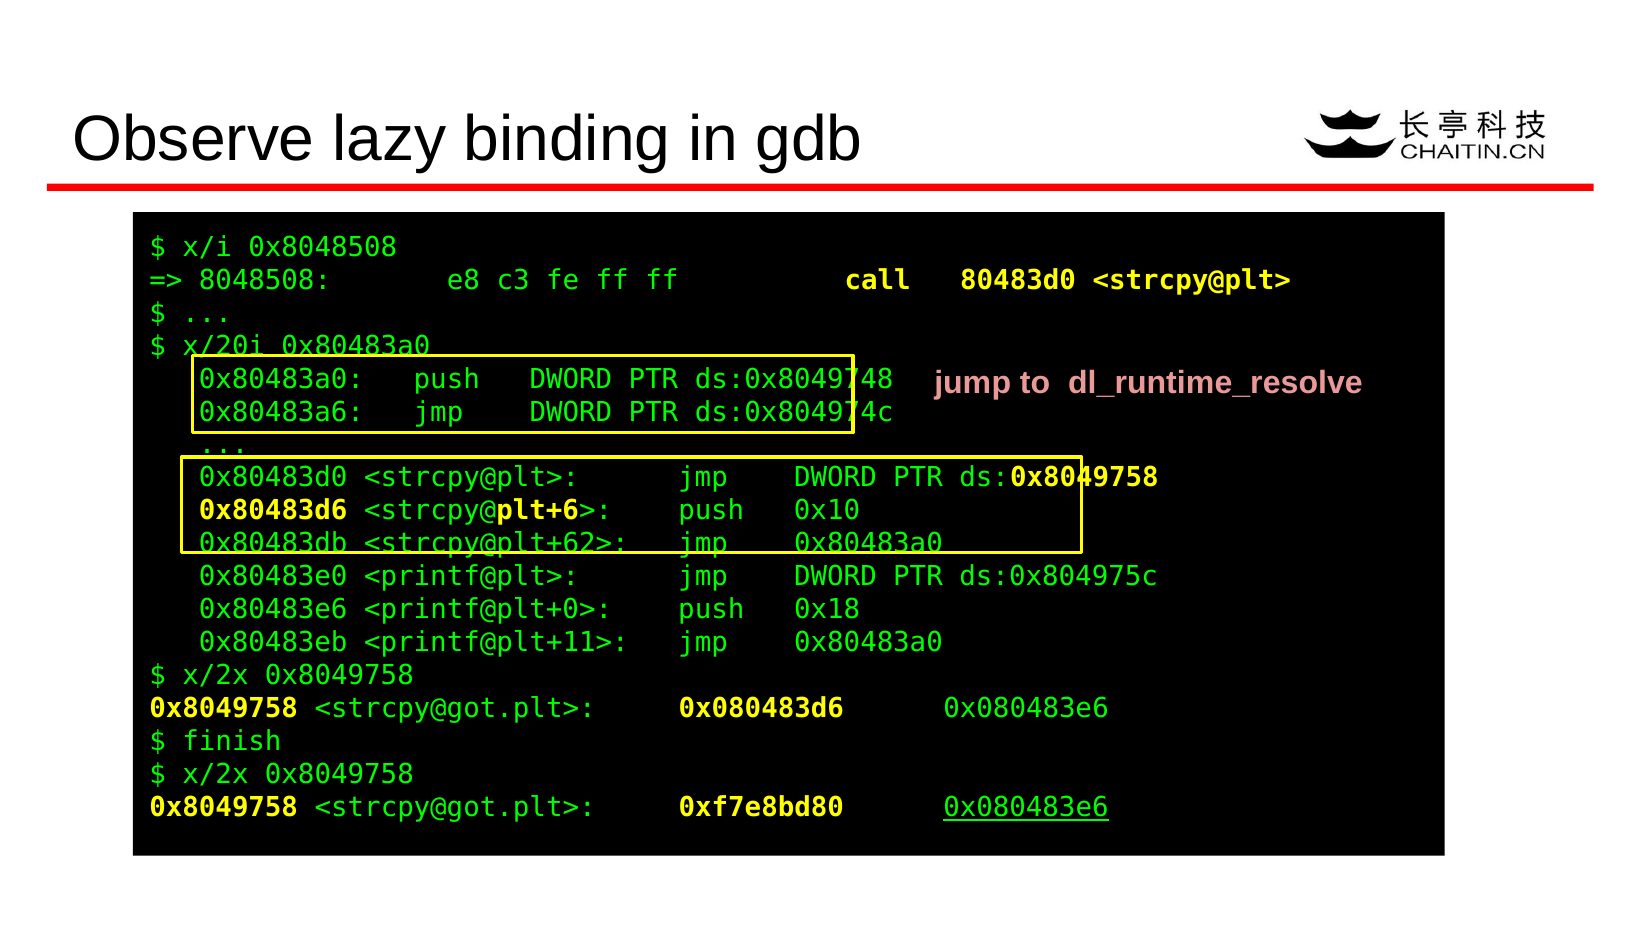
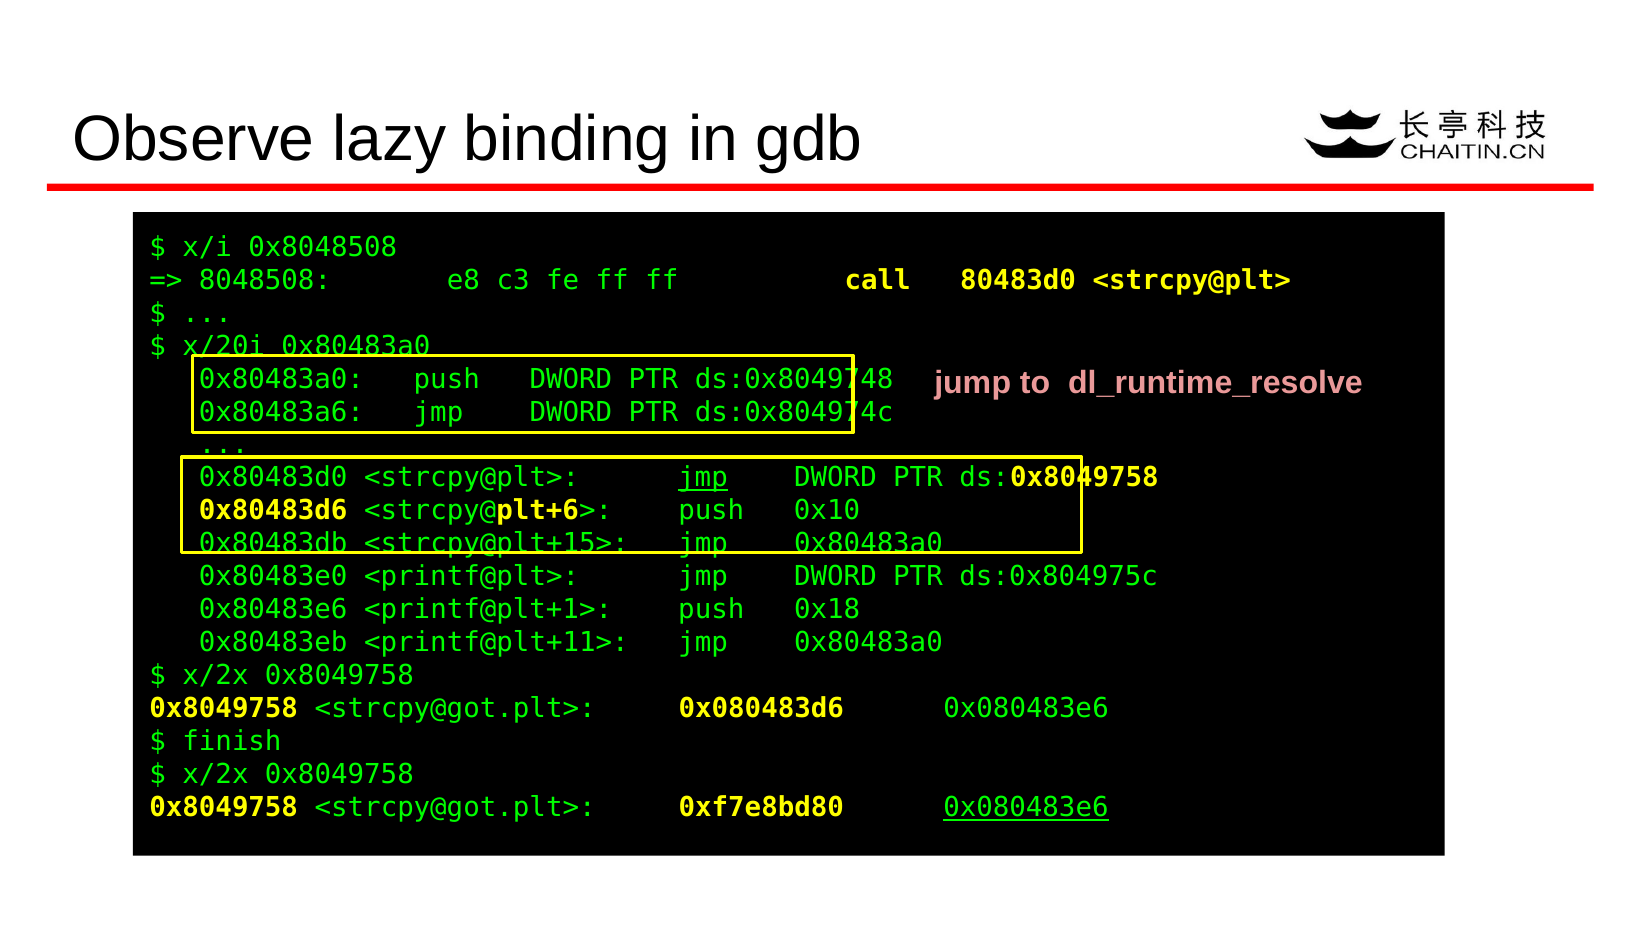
jmp at (703, 478) underline: none -> present
<strcpy@plt+62>: <strcpy@plt+62> -> <strcpy@plt+15>
<printf@plt+0>: <printf@plt+0> -> <printf@plt+1>
